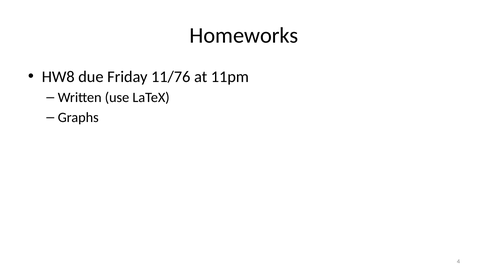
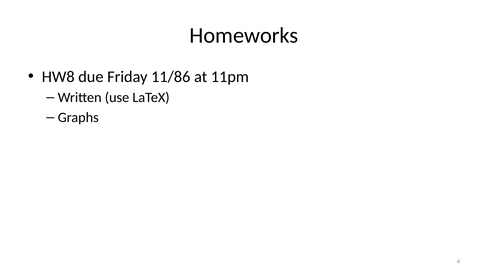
11/76: 11/76 -> 11/86
